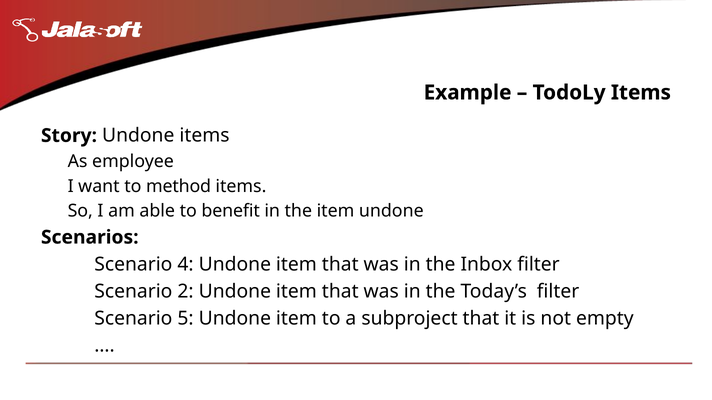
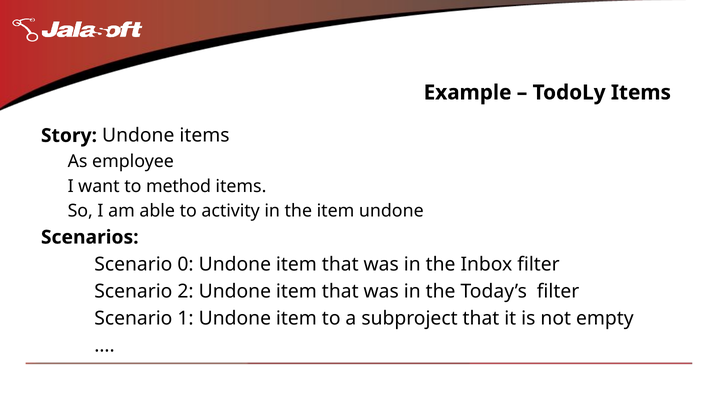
benefit: benefit -> activity
4: 4 -> 0
5: 5 -> 1
